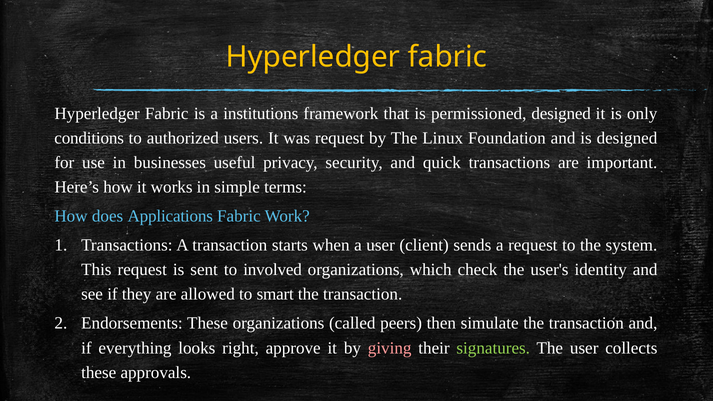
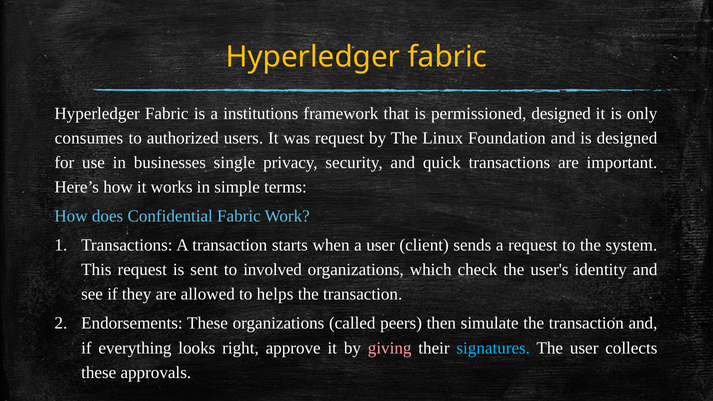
conditions: conditions -> consumes
useful: useful -> single
Applications: Applications -> Confidential
smart: smart -> helps
signatures colour: light green -> light blue
